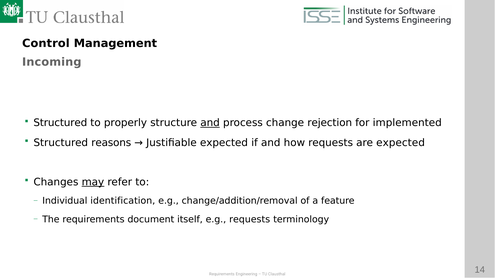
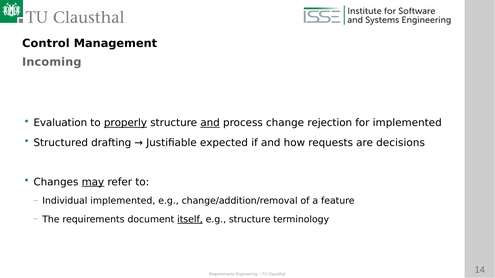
Structured at (60, 123): Structured -> Evaluation
properly underline: none -> present
reasons: reasons -> drafting
are expected: expected -> decisions
Individual identification: identification -> implemented
itself underline: none -> present
e.g requests: requests -> structure
